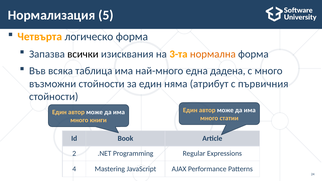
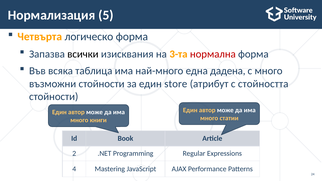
нормална colour: orange -> red
няма: няма -> store
първичния: първичния -> стойността
